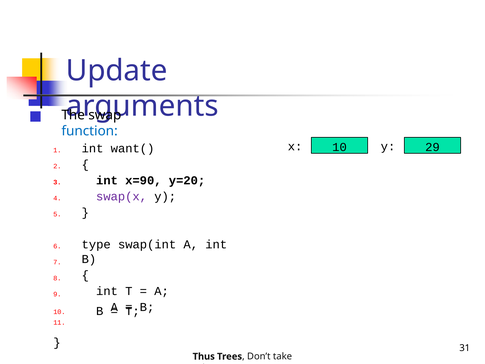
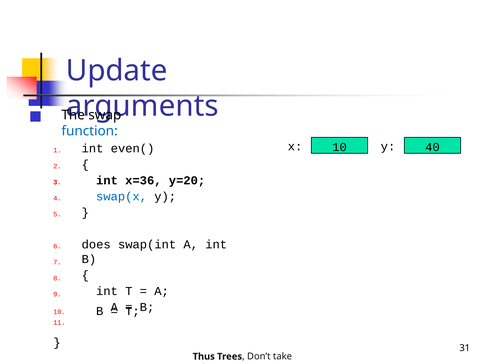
29: 29 -> 40
want(: want( -> even(
x=90: x=90 -> x=36
swap(x colour: purple -> blue
type: type -> does
